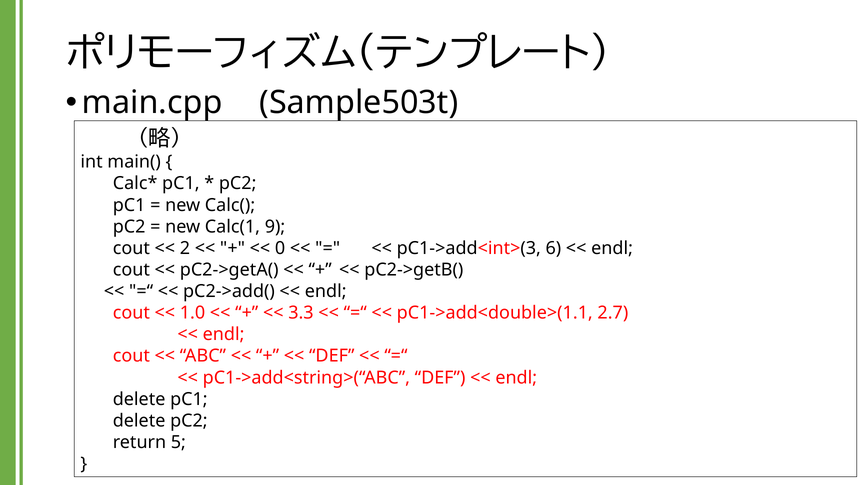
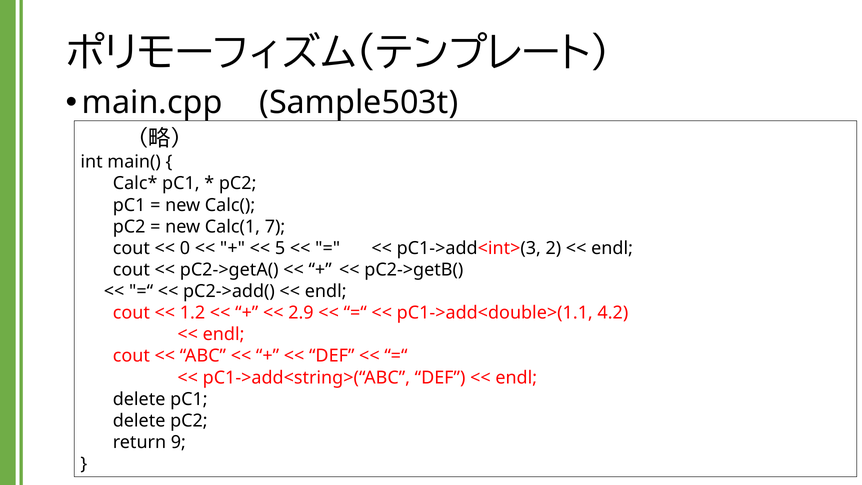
9: 9 -> 7
2: 2 -> 0
0: 0 -> 5
6: 6 -> 2
1.0: 1.0 -> 1.2
3.3: 3.3 -> 2.9
2.7: 2.7 -> 4.2
5: 5 -> 9
